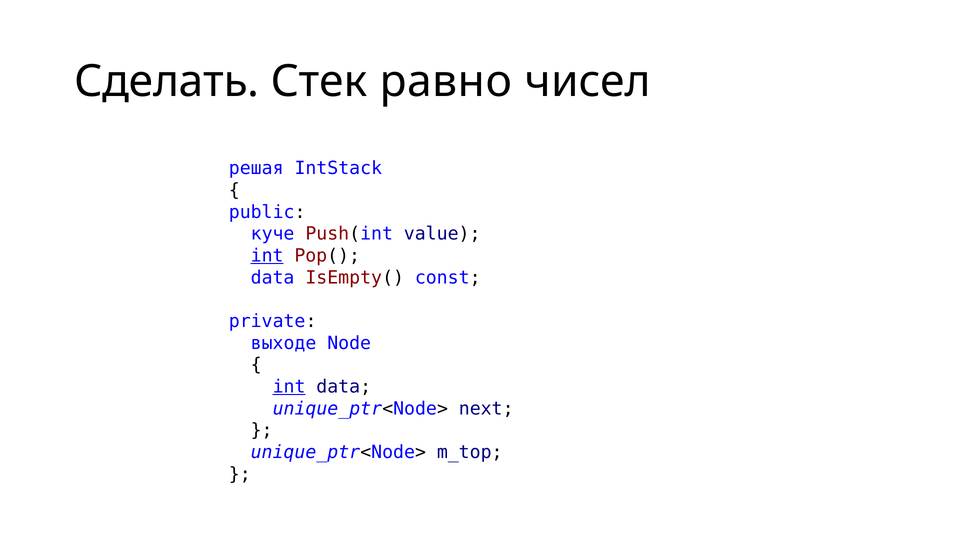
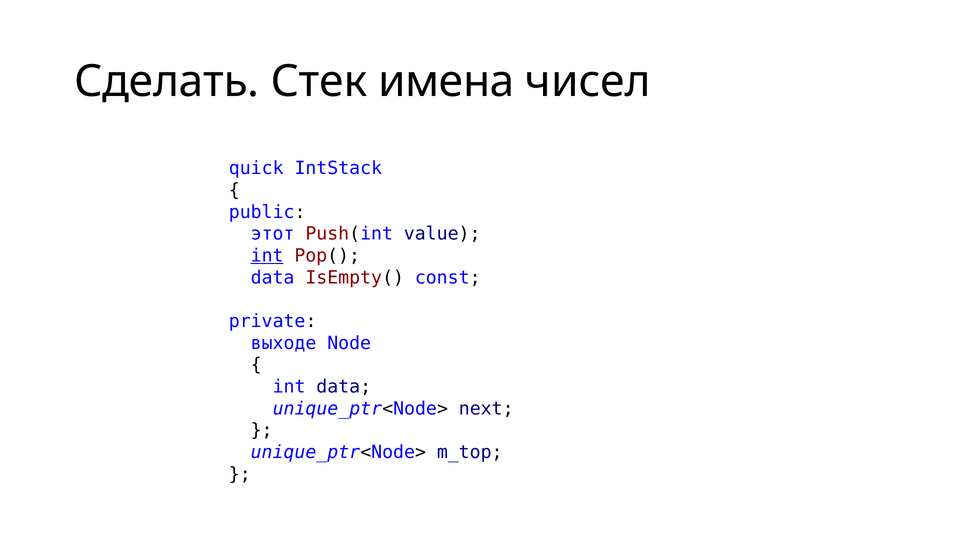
равно: равно -> имена
решая: решая -> quick
куче: куче -> этот
int at (289, 387) underline: present -> none
